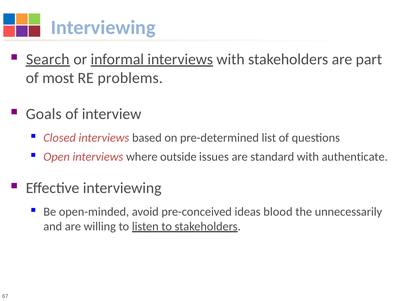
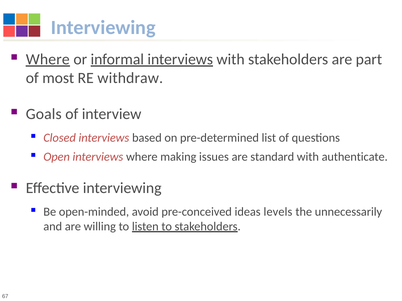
Search at (48, 59): Search -> Where
problems: problems -> withdraw
outside: outside -> making
blood: blood -> levels
